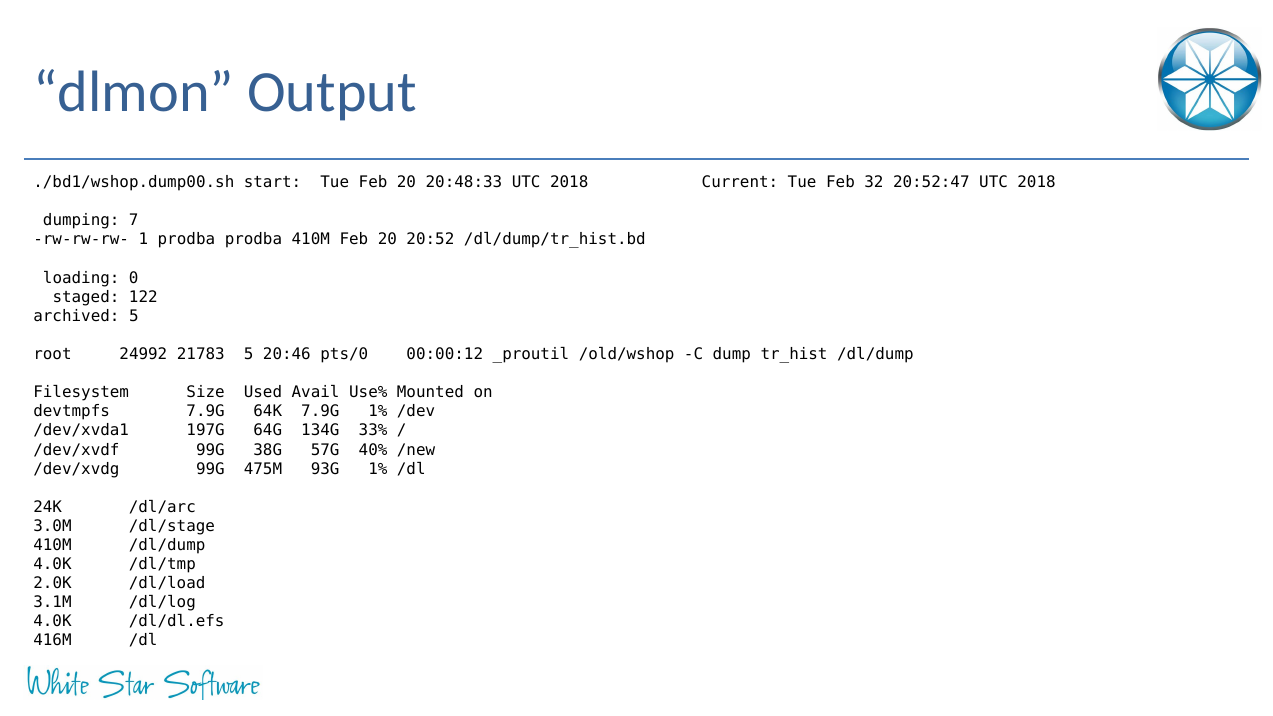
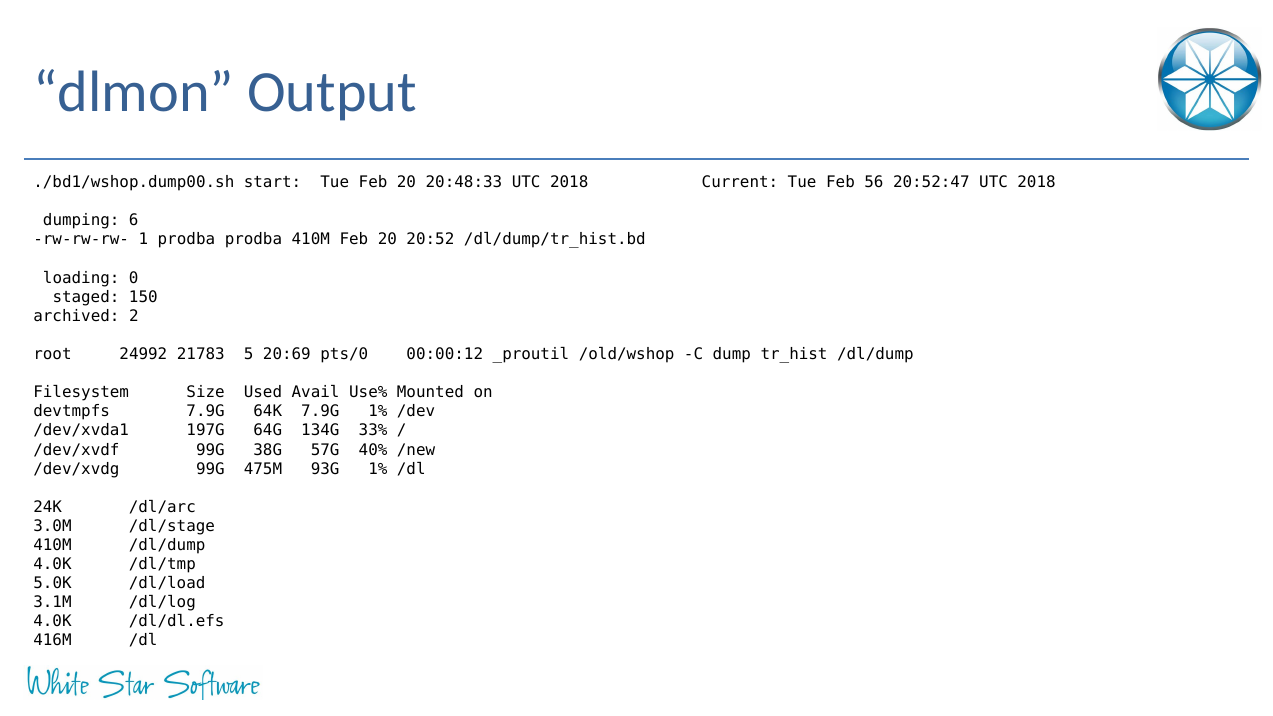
32: 32 -> 56
7: 7 -> 6
122: 122 -> 150
archived 5: 5 -> 2
20:46: 20:46 -> 20:69
2.0K: 2.0K -> 5.0K
